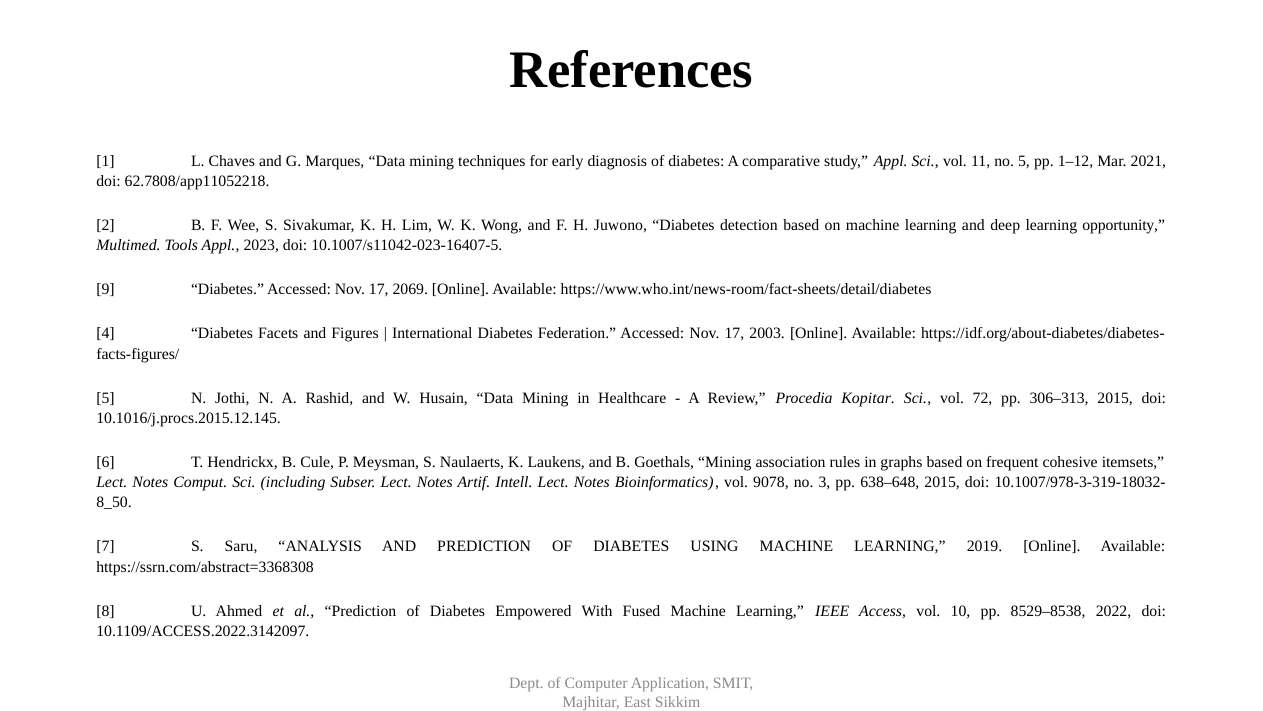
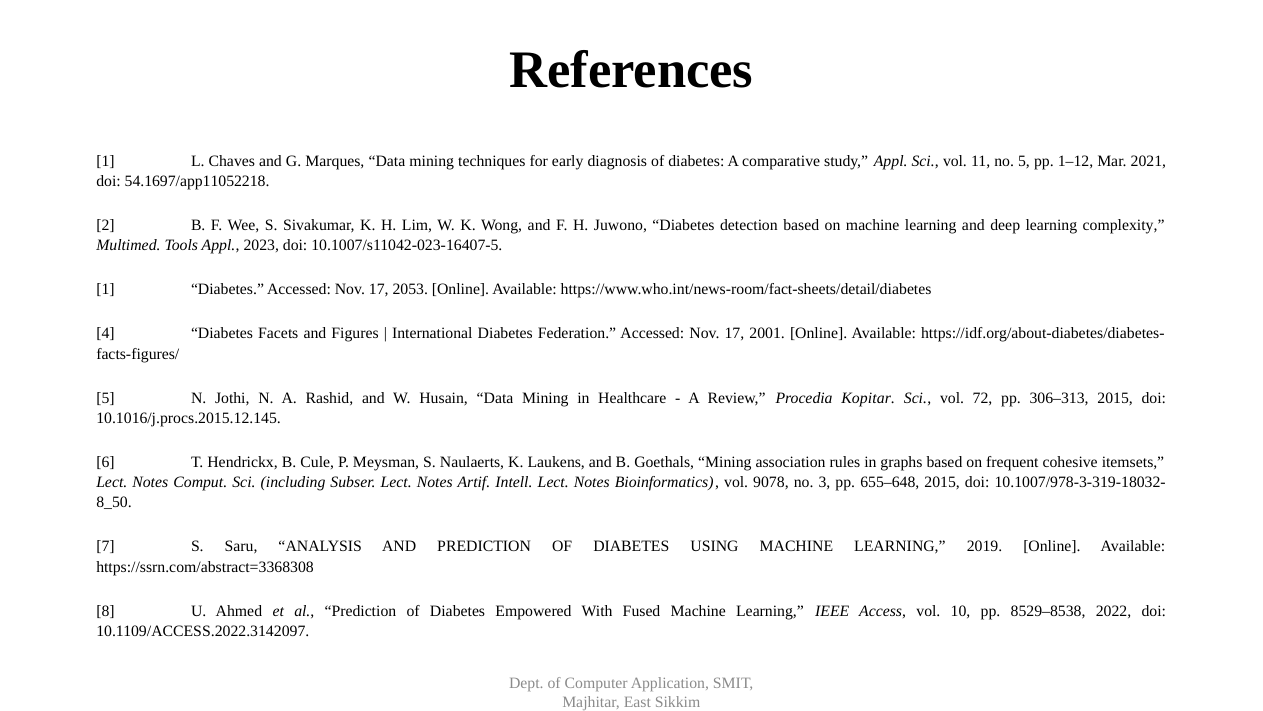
62.7808/app11052218: 62.7808/app11052218 -> 54.1697/app11052218
opportunity: opportunity -> complexity
9 at (105, 289): 9 -> 1
2069: 2069 -> 2053
2003: 2003 -> 2001
638–648: 638–648 -> 655–648
